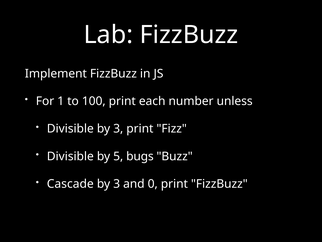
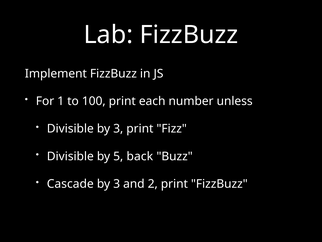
bugs: bugs -> back
0: 0 -> 2
